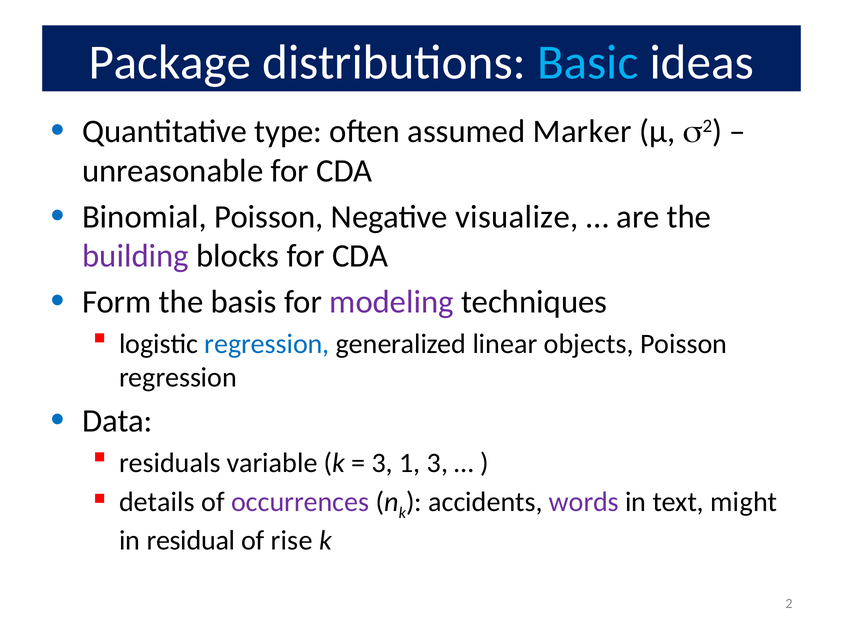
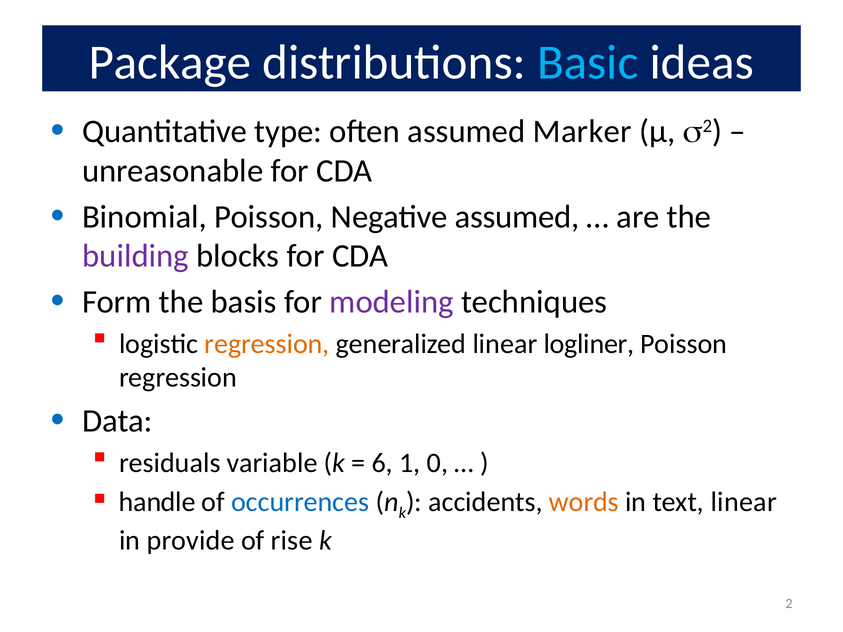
Negative visualize: visualize -> assumed
regression at (267, 344) colour: blue -> orange
objects: objects -> logliner
3 at (382, 463): 3 -> 6
1 3: 3 -> 0
details: details -> handle
occurrences colour: purple -> blue
words colour: purple -> orange
text might: might -> linear
residual: residual -> provide
